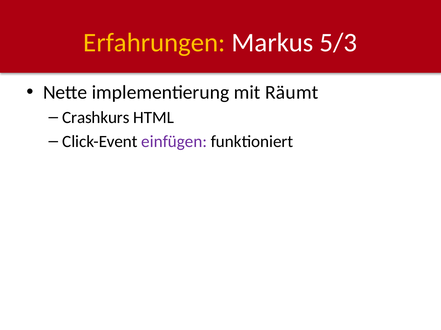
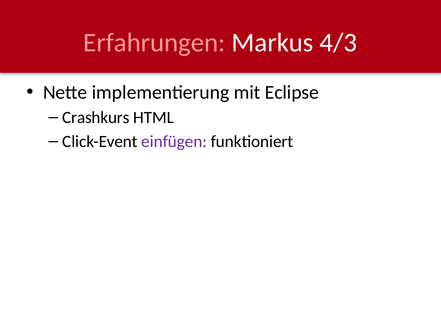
Erfahrungen colour: yellow -> pink
5/3: 5/3 -> 4/3
Räumt: Räumt -> Eclipse
